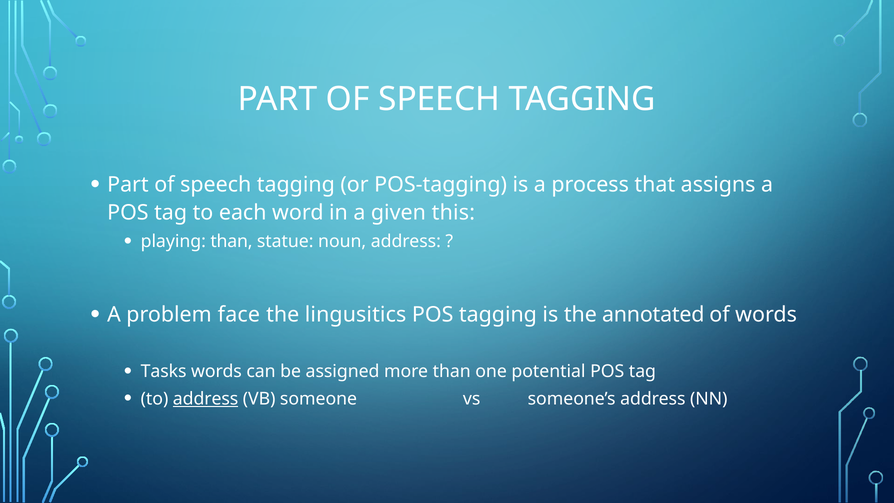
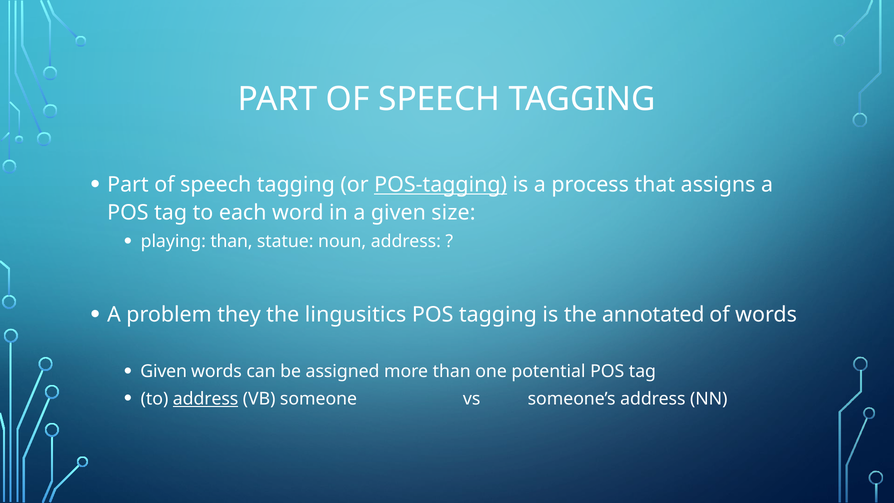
POS-tagging underline: none -> present
this: this -> size
face: face -> they
Tasks at (164, 372): Tasks -> Given
